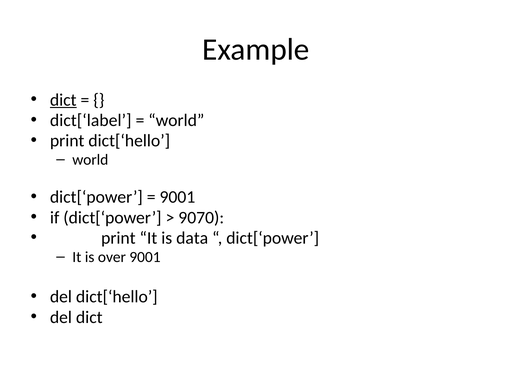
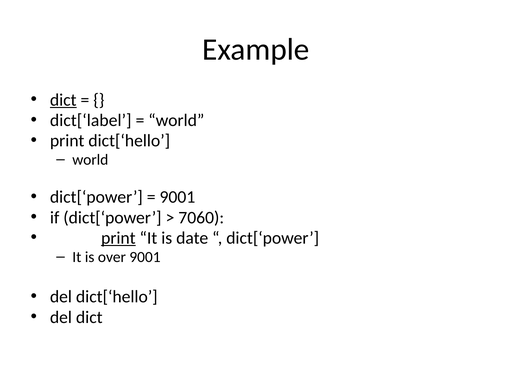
9070: 9070 -> 7060
print at (118, 238) underline: none -> present
data: data -> date
